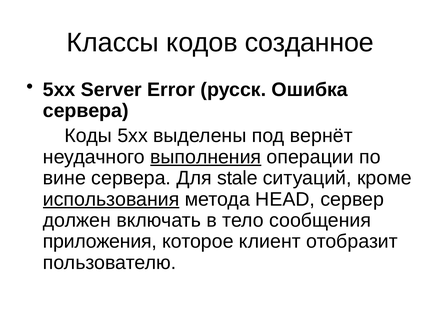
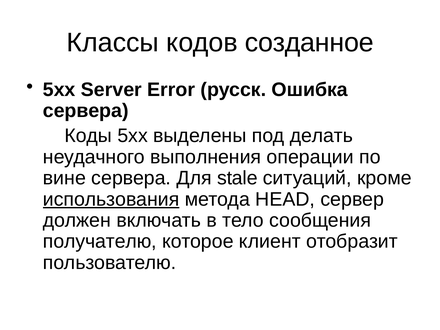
вернёт: вернёт -> делать
выполнения underline: present -> none
приложения: приложения -> получателю
